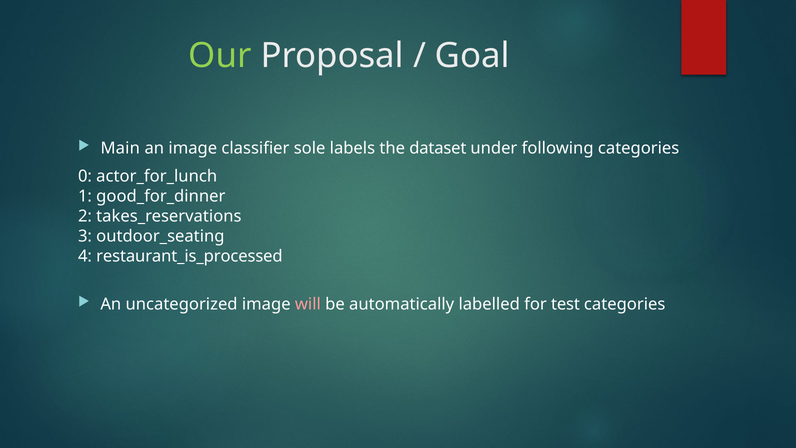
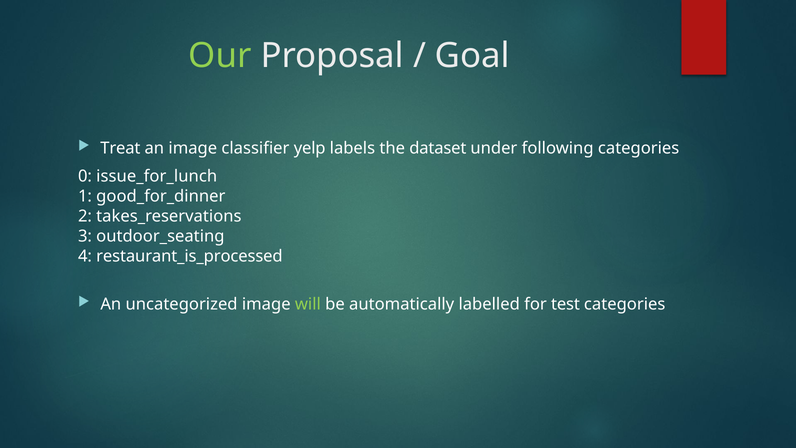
Main: Main -> Treat
sole: sole -> yelp
actor_for_lunch: actor_for_lunch -> issue_for_lunch
will colour: pink -> light green
